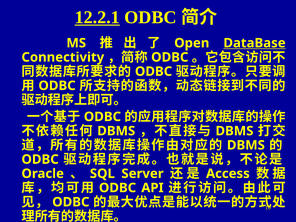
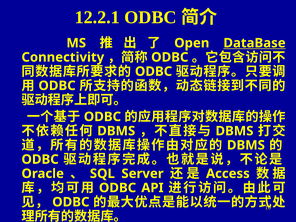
12.2.1 underline: present -> none
